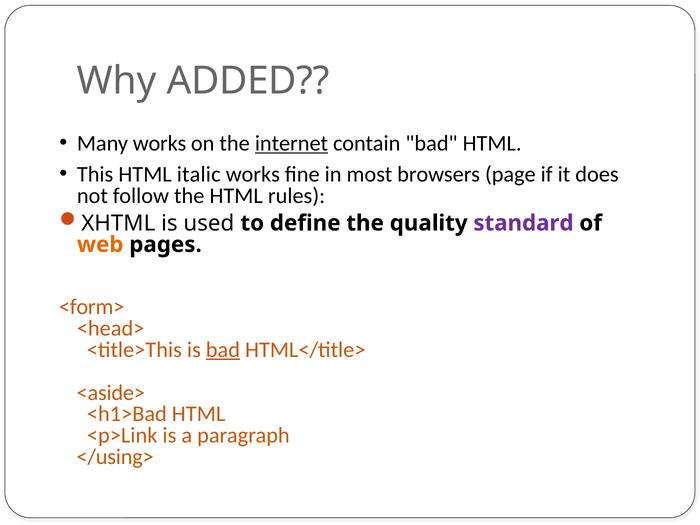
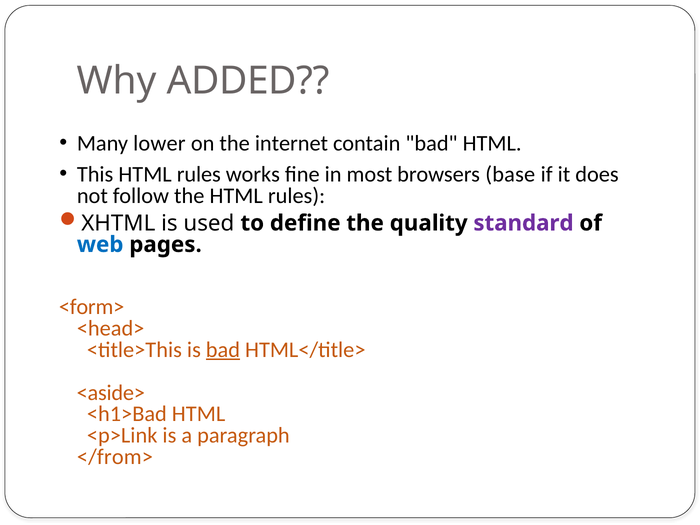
Many works: works -> lower
internet underline: present -> none
This HTML italic: italic -> rules
page: page -> base
web colour: orange -> blue
</using>: </using> -> </from>
